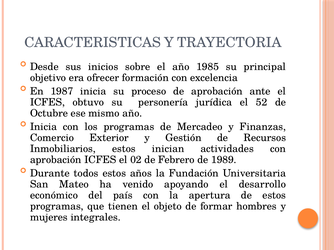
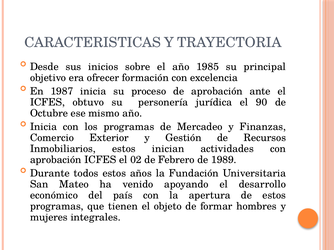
52: 52 -> 90
